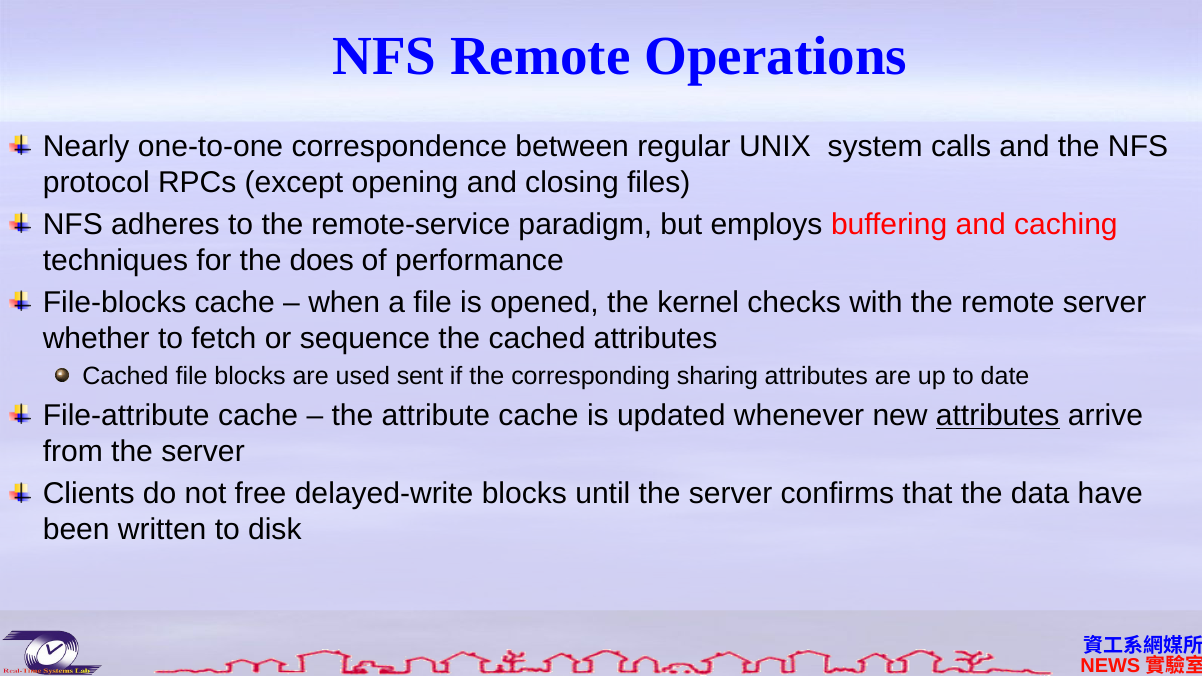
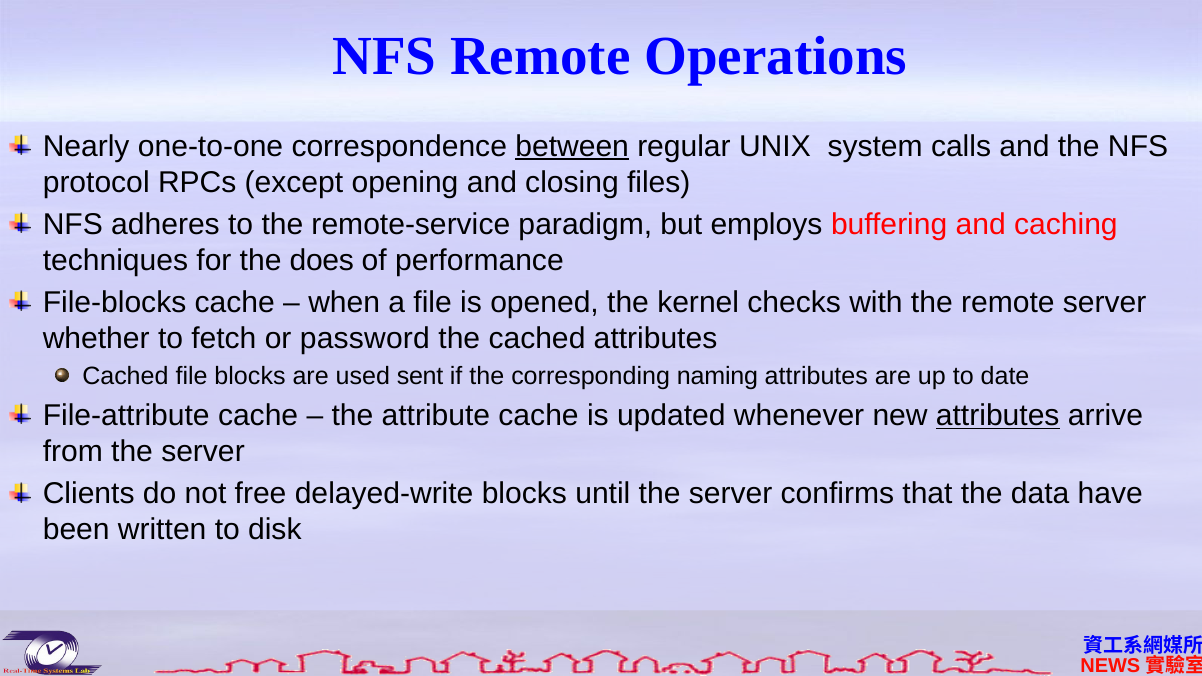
between underline: none -> present
sequence: sequence -> password
sharing: sharing -> naming
